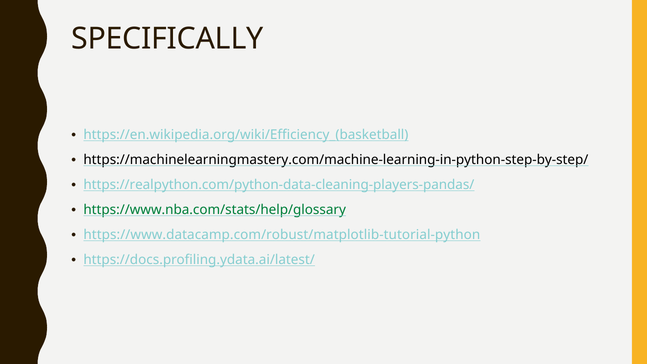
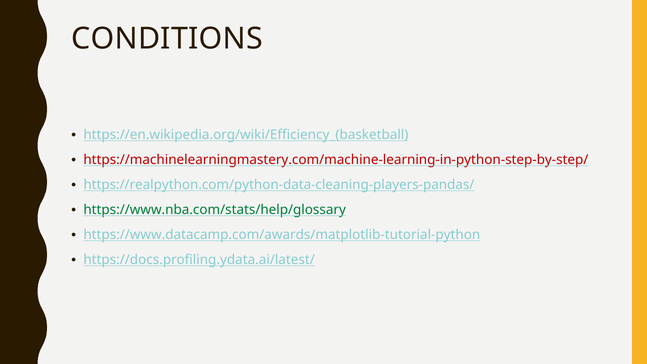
SPECIFICALLY: SPECIFICALLY -> CONDITIONS
https://machinelearningmastery.com/machine-learning-in-python-step-by-step/ colour: black -> red
https://www.datacamp.com/robust/matplotlib-tutorial-python: https://www.datacamp.com/robust/matplotlib-tutorial-python -> https://www.datacamp.com/awards/matplotlib-tutorial-python
